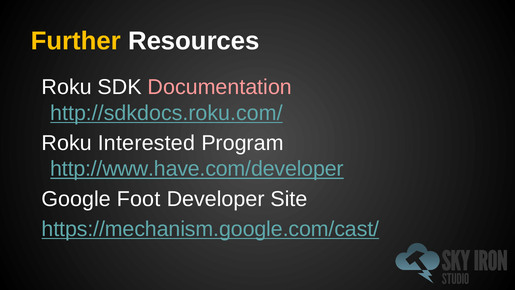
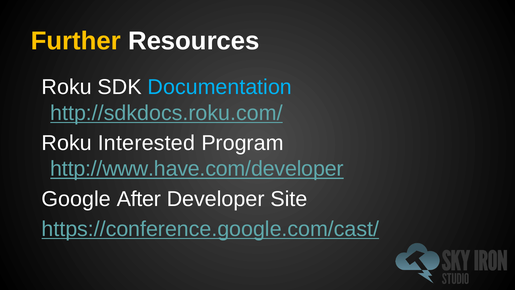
Documentation colour: pink -> light blue
Foot: Foot -> After
https://mechanism.google.com/cast/: https://mechanism.google.com/cast/ -> https://conference.google.com/cast/
